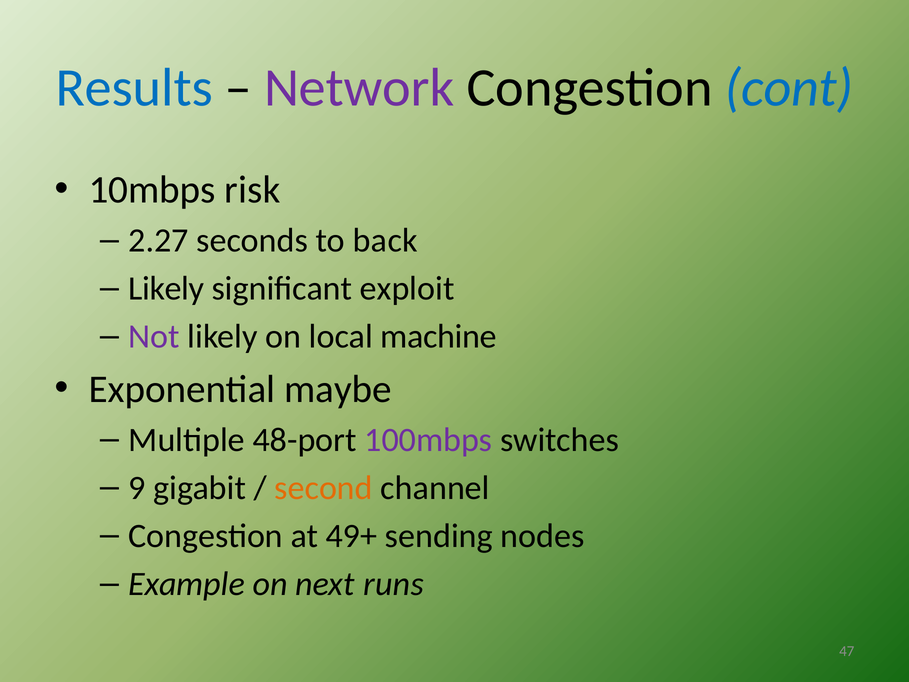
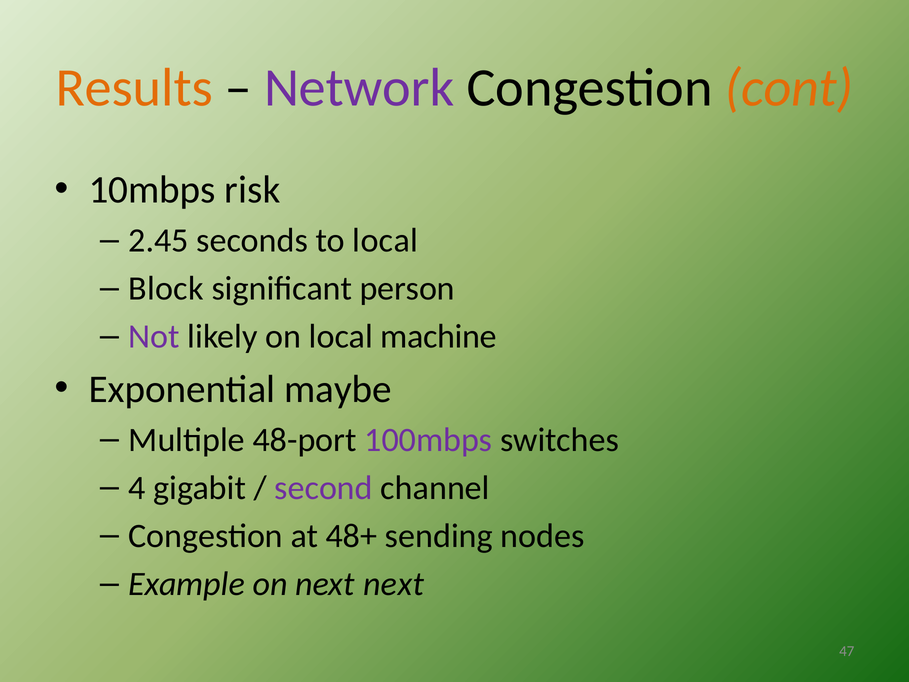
Results colour: blue -> orange
cont colour: blue -> orange
2.27: 2.27 -> 2.45
to back: back -> local
Likely at (166, 289): Likely -> Block
exploit: exploit -> person
9: 9 -> 4
second colour: orange -> purple
49+: 49+ -> 48+
next runs: runs -> next
